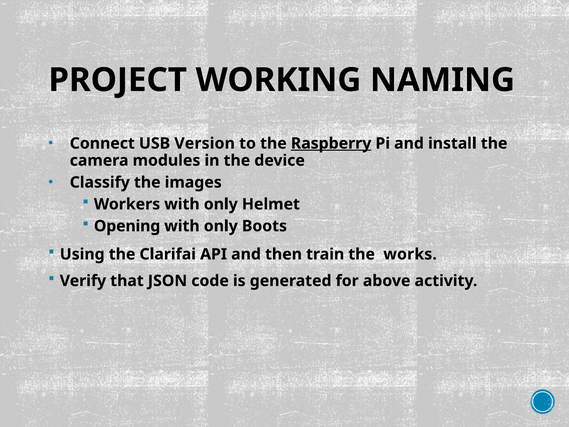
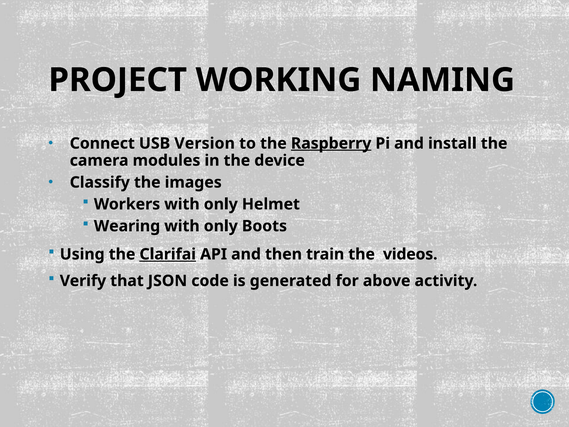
Opening: Opening -> Wearing
Clarifai underline: none -> present
works: works -> videos
